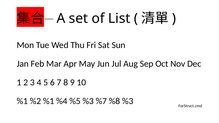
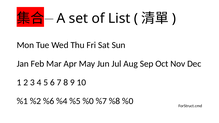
%2 %1: %1 -> %6
%5 %3: %3 -> %0
%8 %3: %3 -> %0
